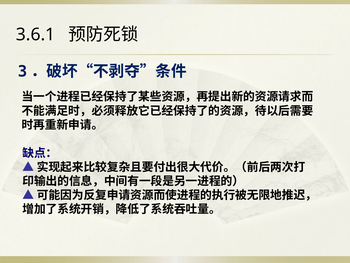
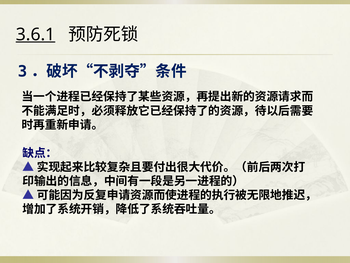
3.6.1 underline: none -> present
